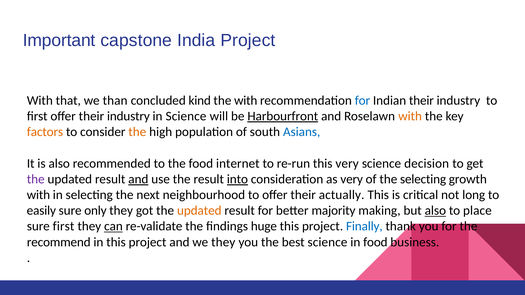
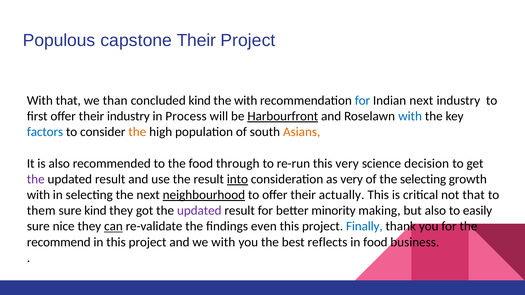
Important: Important -> Populous
capstone India: India -> Their
Indian their: their -> next
in Science: Science -> Process
with at (410, 116) colour: orange -> blue
factors colour: orange -> blue
Asians colour: blue -> orange
internet: internet -> through
and at (138, 179) underline: present -> none
neighbourhood underline: none -> present
not long: long -> that
easily: easily -> them
sure only: only -> kind
updated at (199, 211) colour: orange -> purple
majority: majority -> minority
also at (435, 211) underline: present -> none
place: place -> easily
sure first: first -> nice
huge: huge -> even
we they: they -> with
best science: science -> reflects
